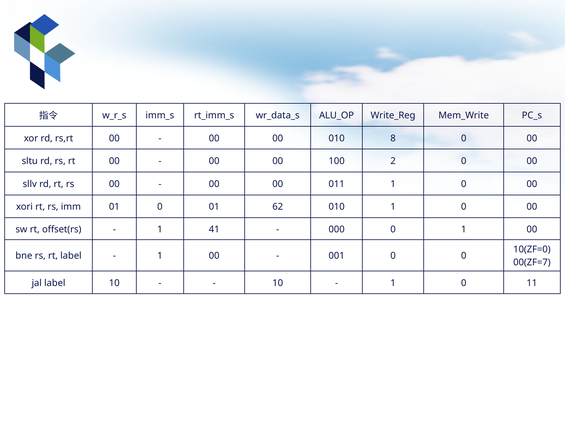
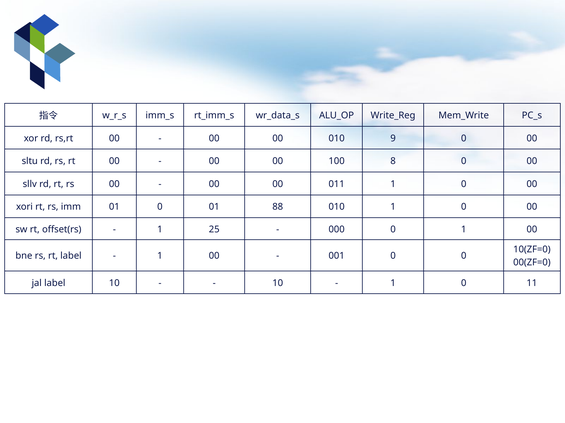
8: 8 -> 9
2: 2 -> 8
62: 62 -> 88
41: 41 -> 25
00(ZF=7: 00(ZF=7 -> 00(ZF=0
